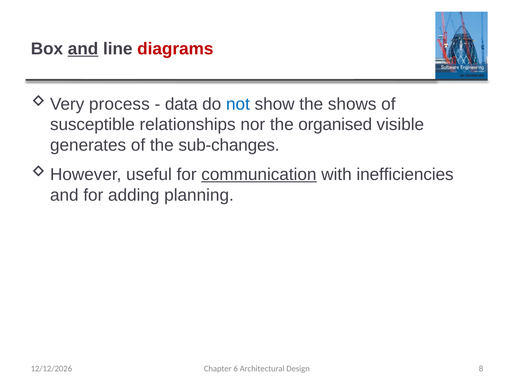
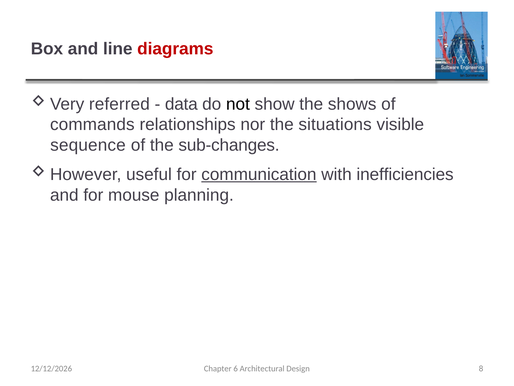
and at (83, 49) underline: present -> none
process: process -> referred
not colour: blue -> black
susceptible: susceptible -> commands
organised: organised -> situations
generates: generates -> sequence
adding: adding -> mouse
